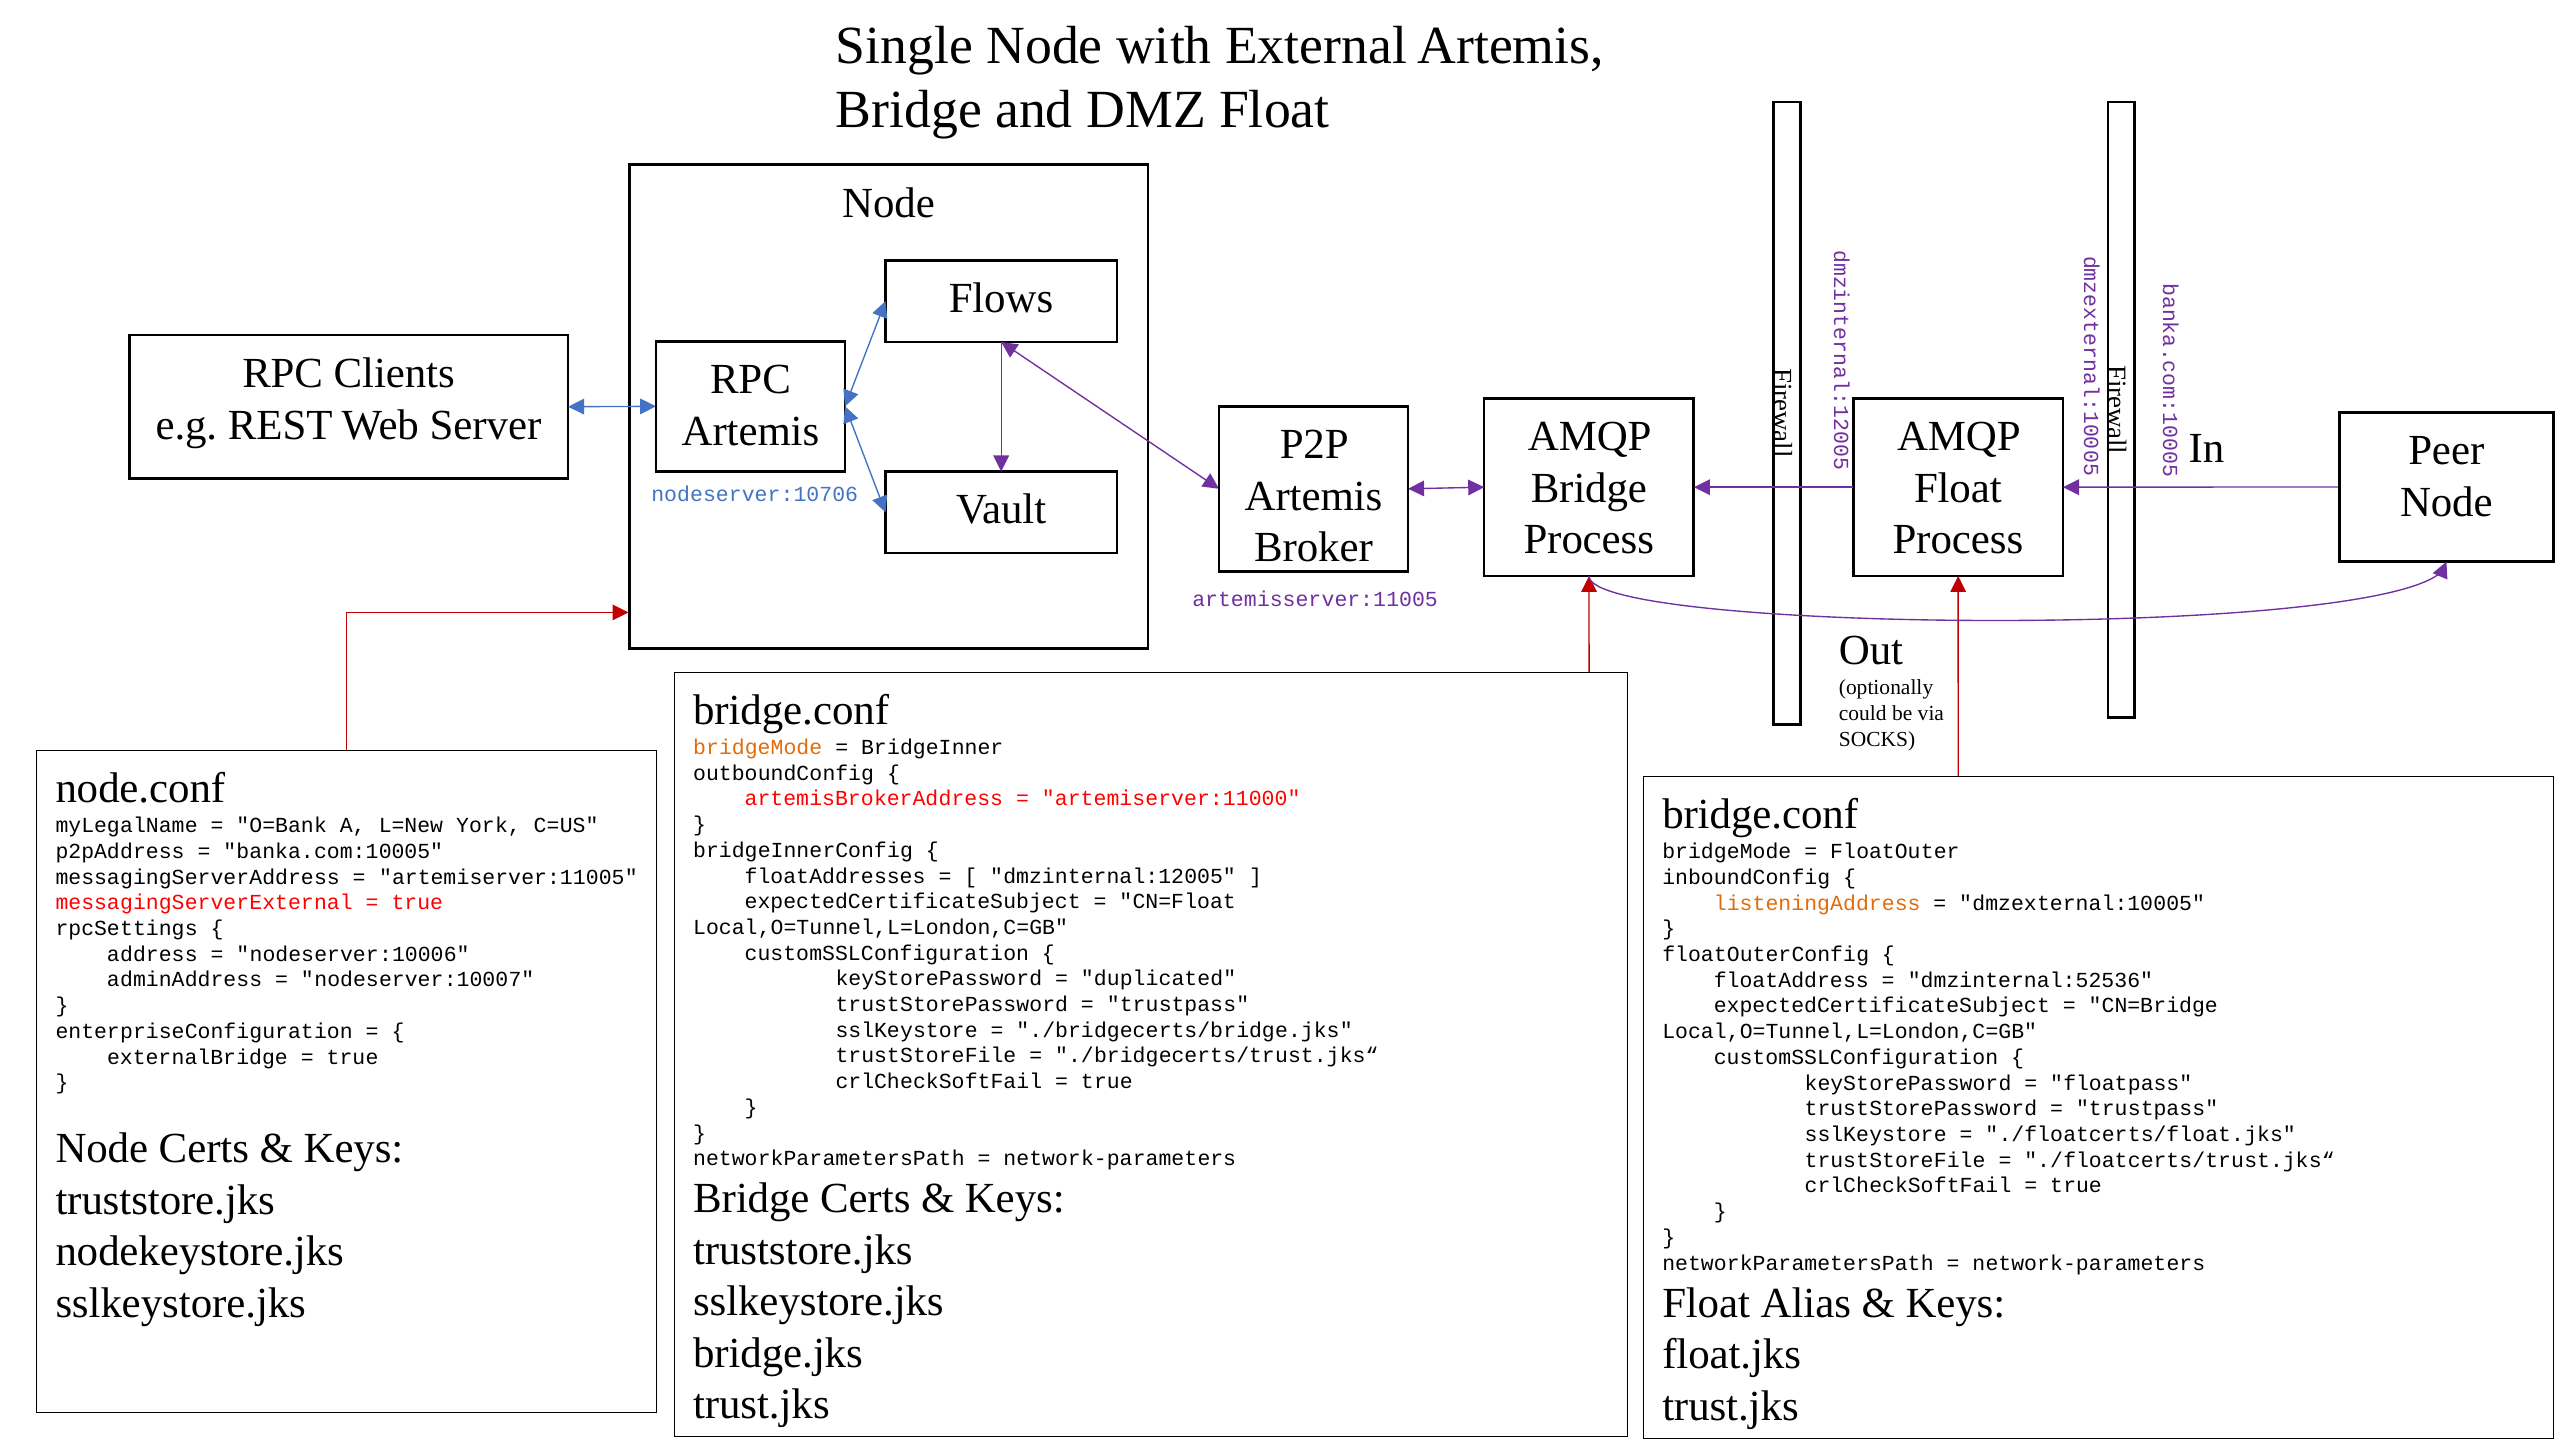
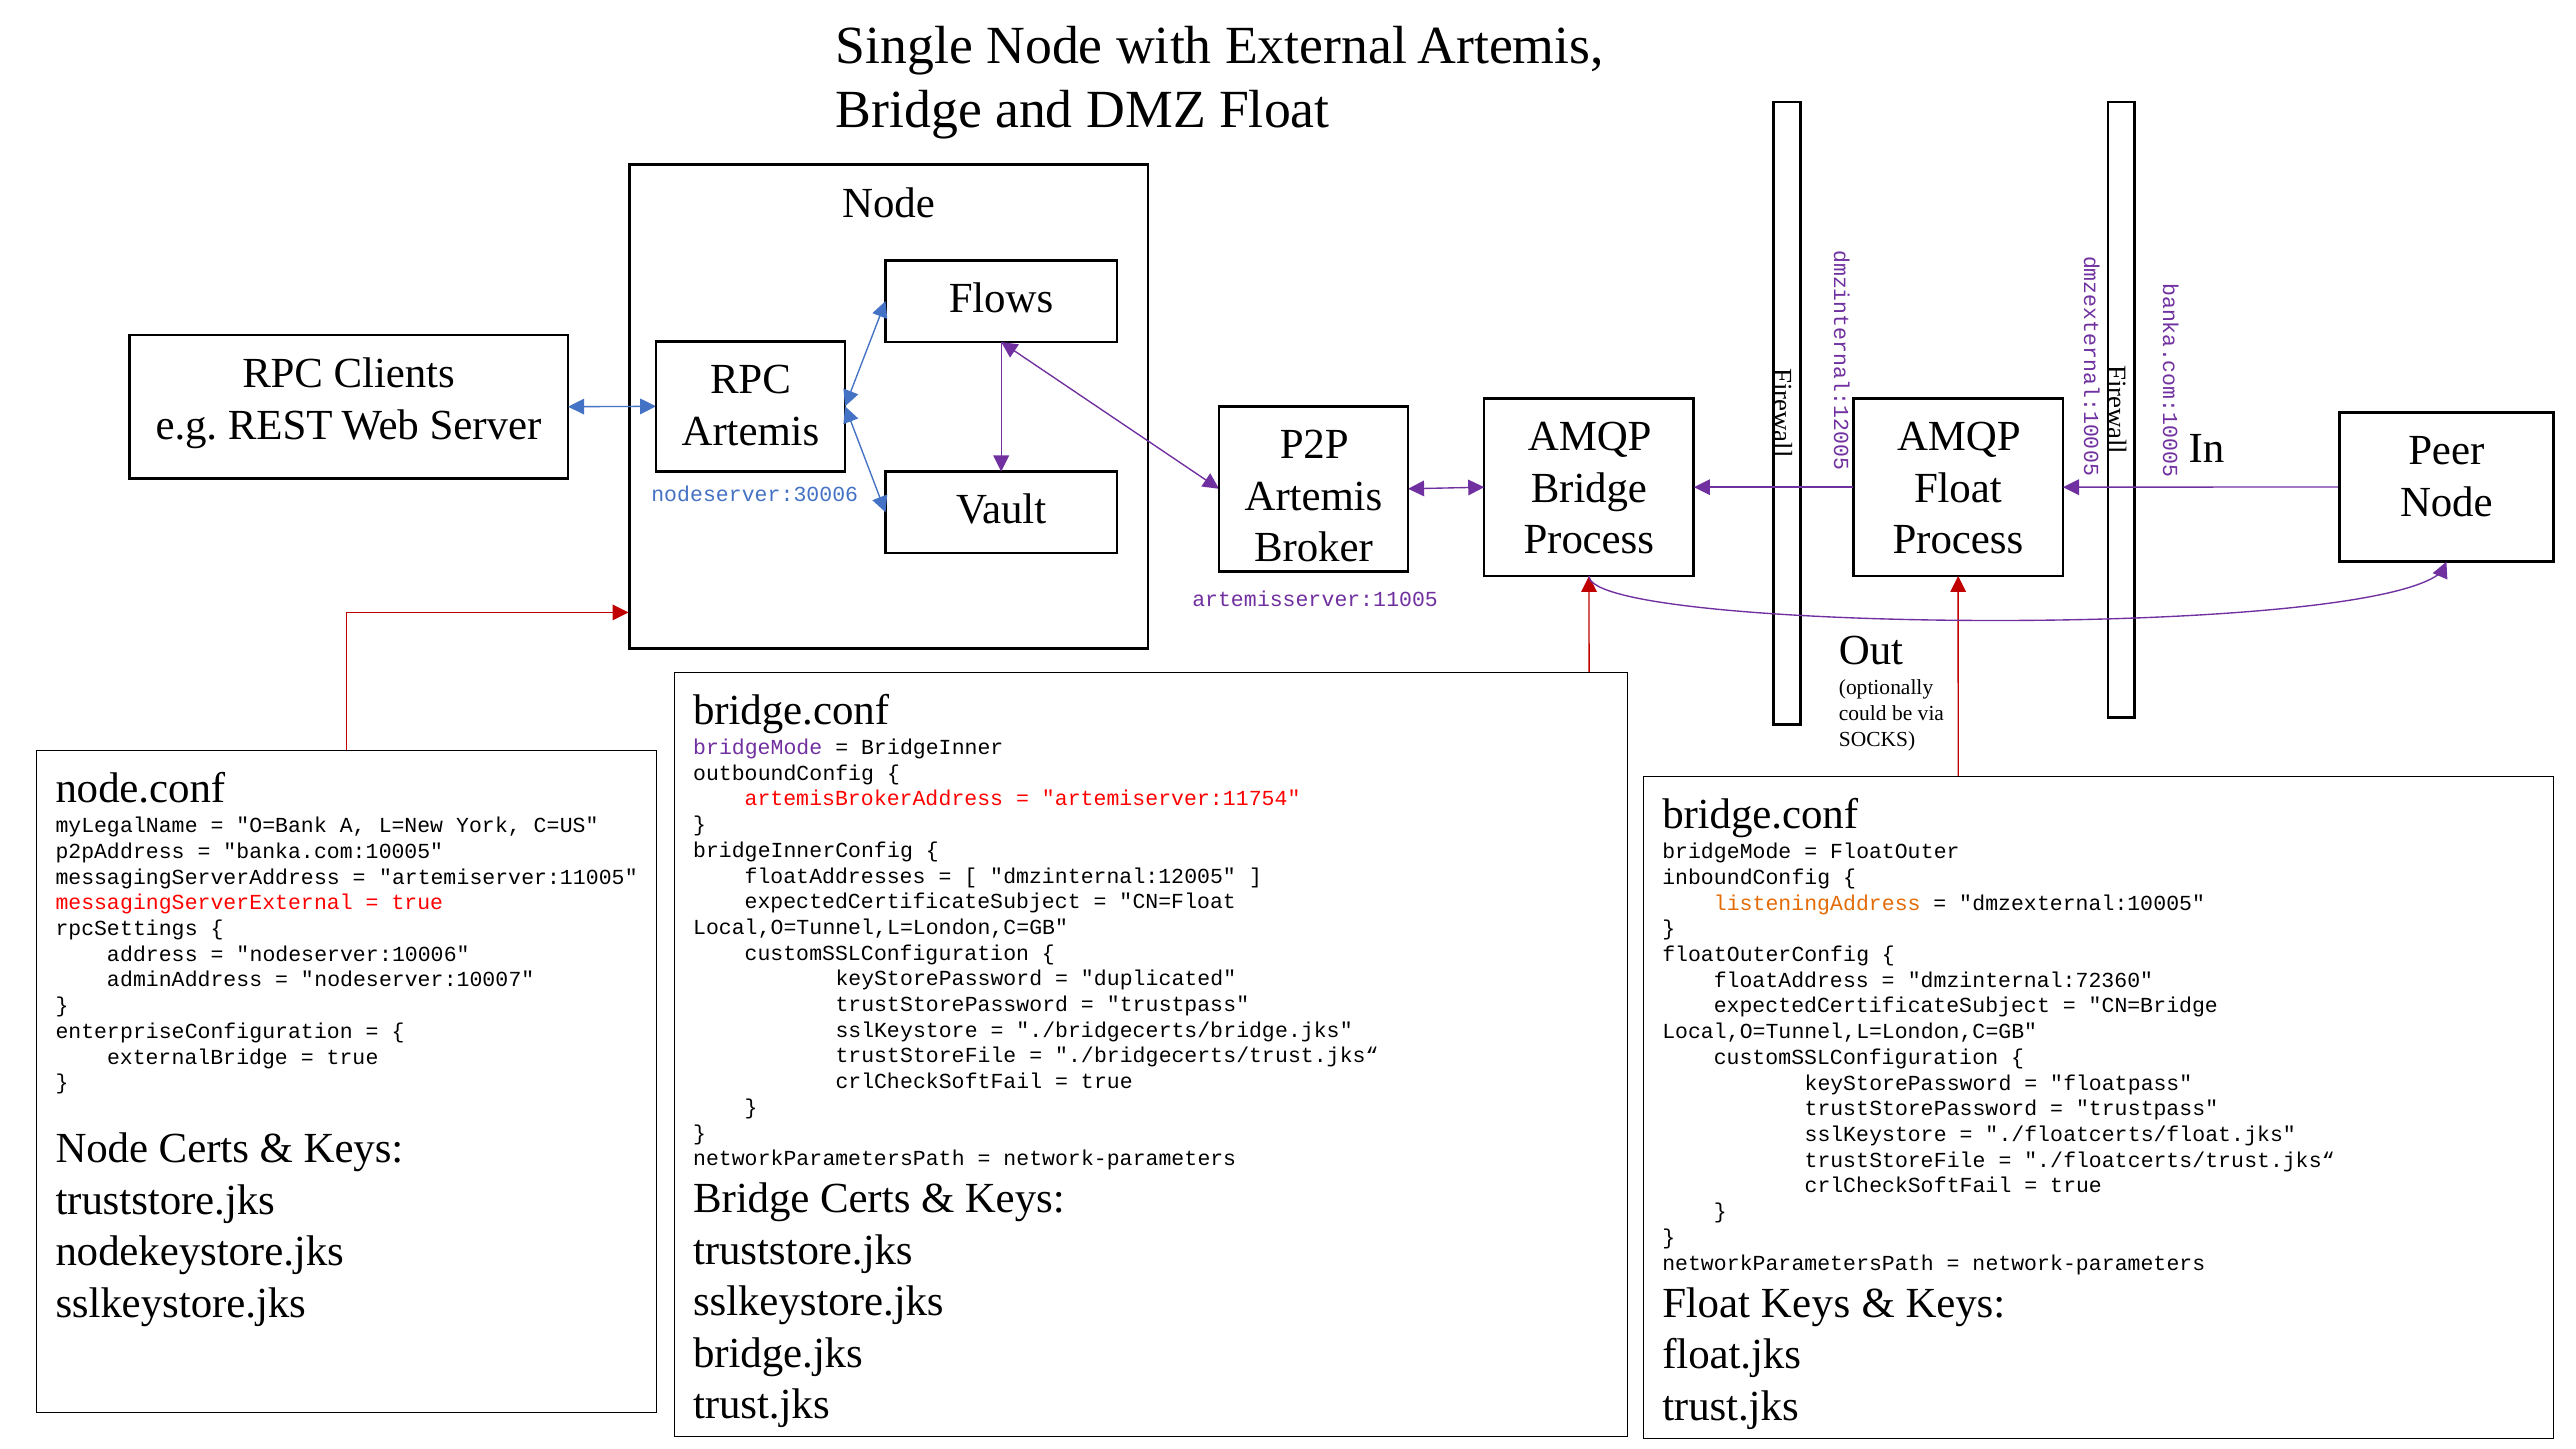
nodeserver:10706: nodeserver:10706 -> nodeserver:30006
bridgeMode at (758, 747) colour: orange -> purple
artemiserver:11000: artemiserver:11000 -> artemiserver:11754
dmzinternal:52536: dmzinternal:52536 -> dmzinternal:72360
Float Alias: Alias -> Keys
